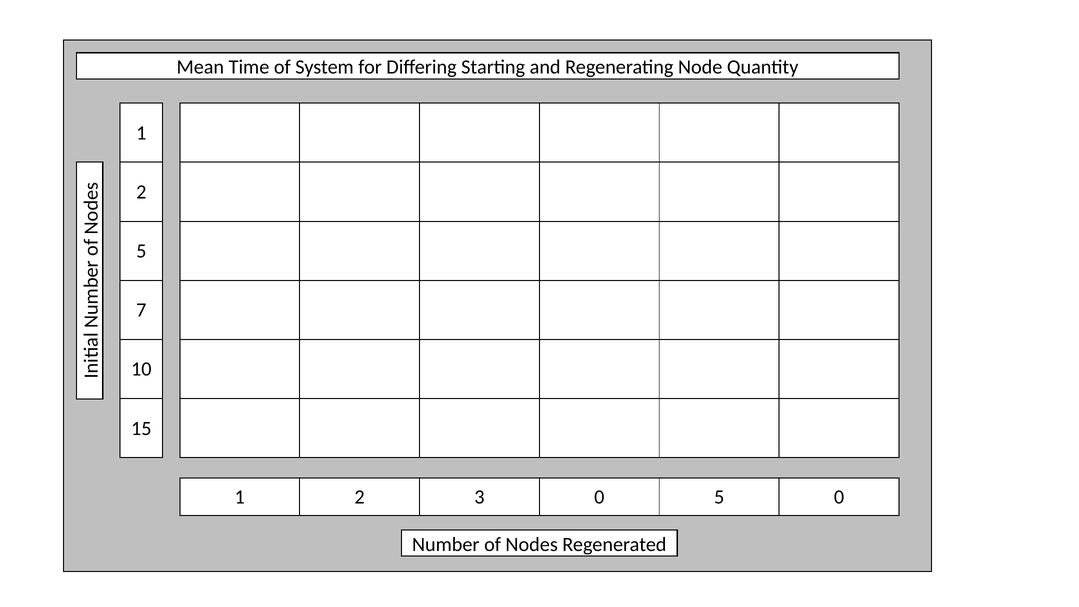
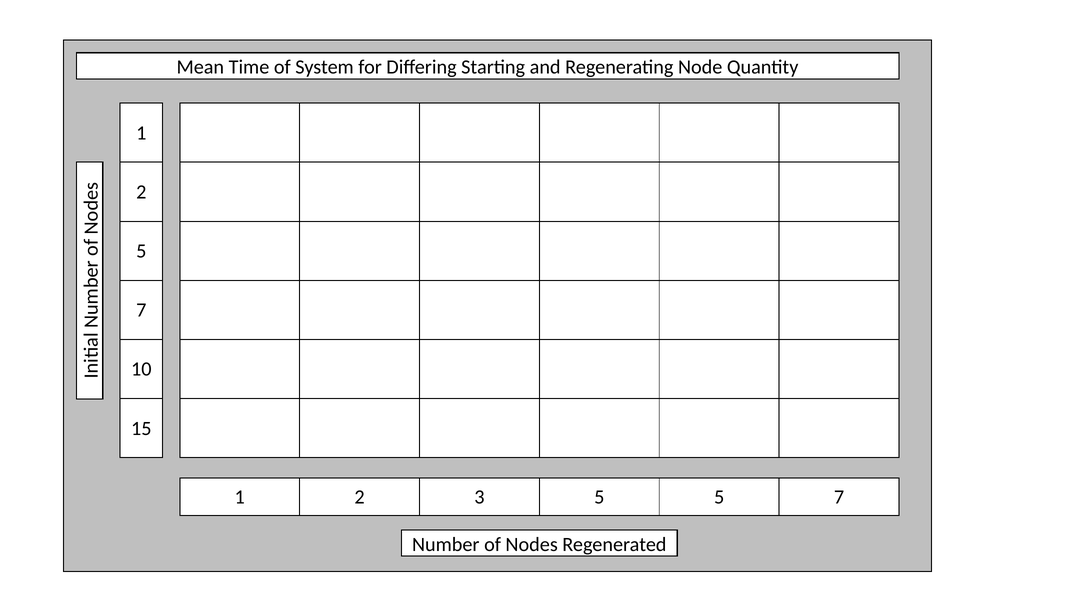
3 0: 0 -> 5
0 at (839, 497): 0 -> 7
